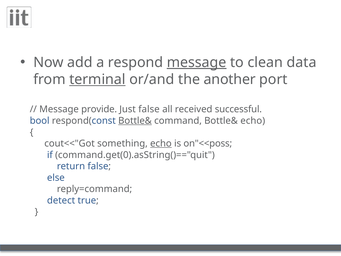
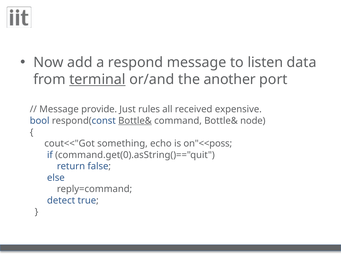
message at (197, 62) underline: present -> none
clean: clean -> listen
Just false: false -> rules
successful: successful -> expensive
Bottle& echo: echo -> node
echo at (161, 143) underline: present -> none
